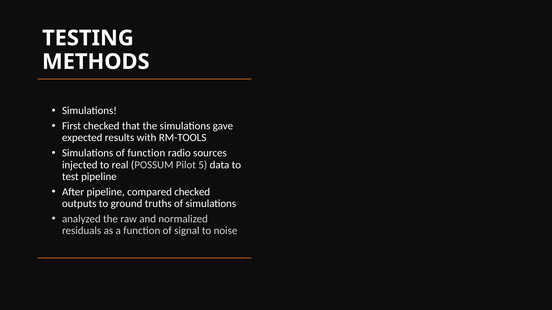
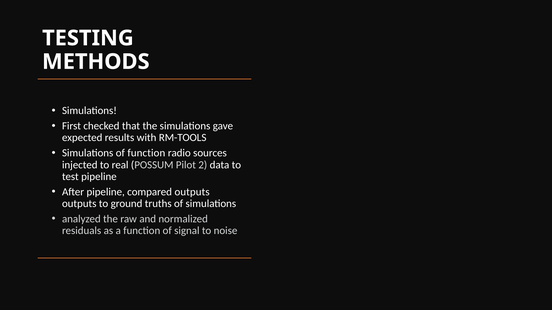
5: 5 -> 2
compared checked: checked -> outputs
